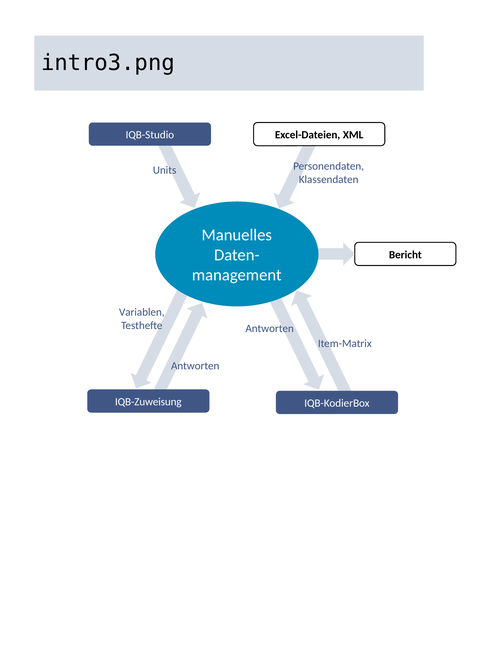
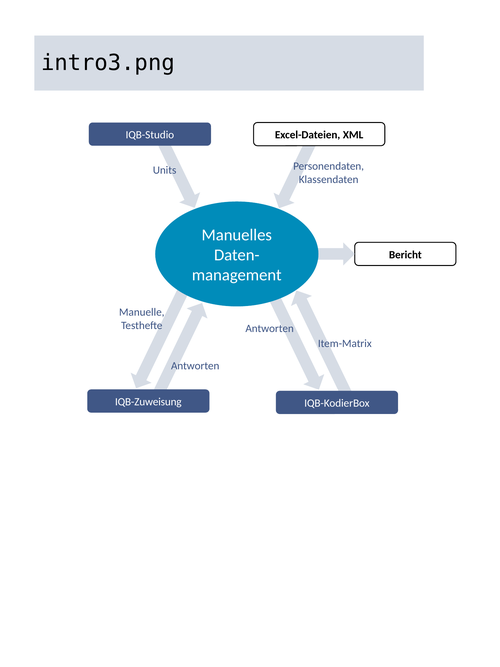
Variablen: Variablen -> Manuelle
